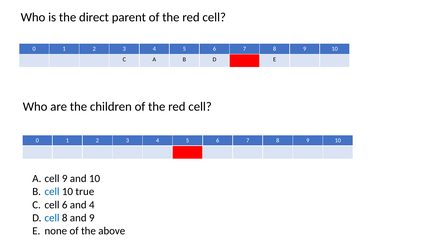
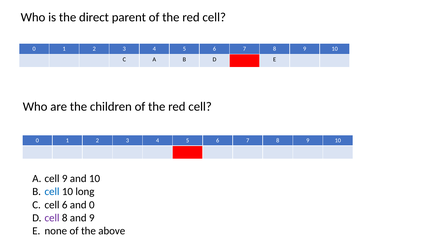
true: true -> long
and 4: 4 -> 0
cell at (52, 218) colour: blue -> purple
